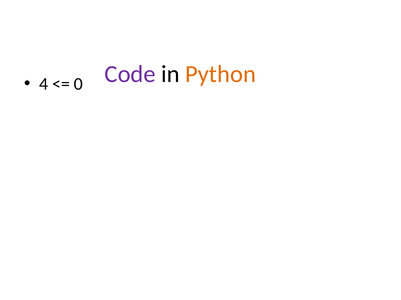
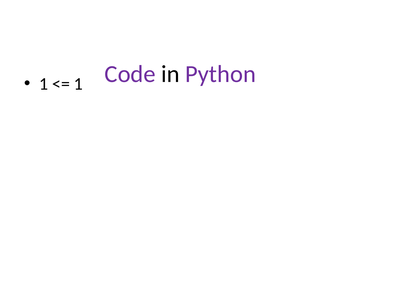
Python colour: orange -> purple
4 at (44, 84): 4 -> 1
0 at (78, 84): 0 -> 1
